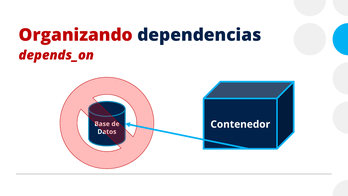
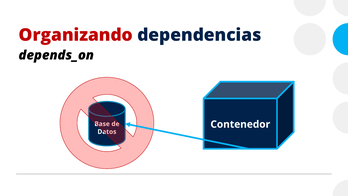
depends_on colour: red -> black
